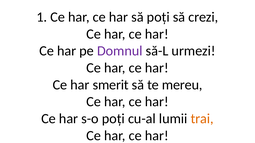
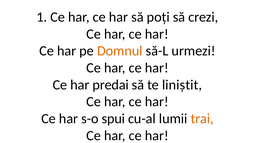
Domnul colour: purple -> orange
smerit: smerit -> predai
mereu: mereu -> liniștit
s-o poți: poți -> spui
